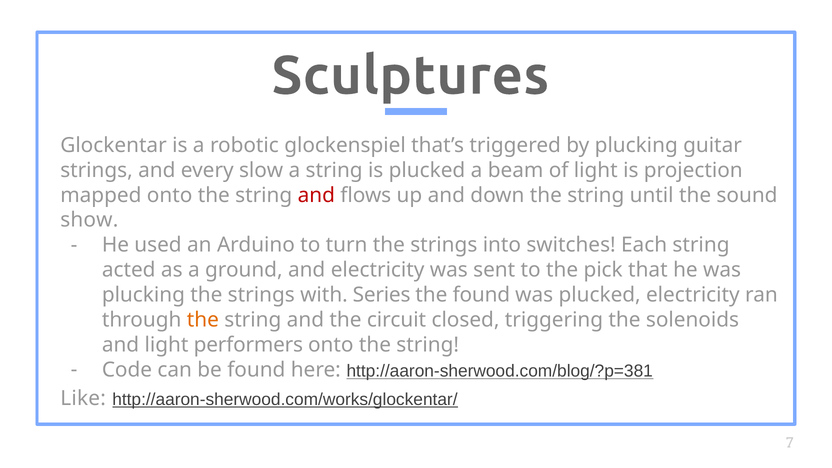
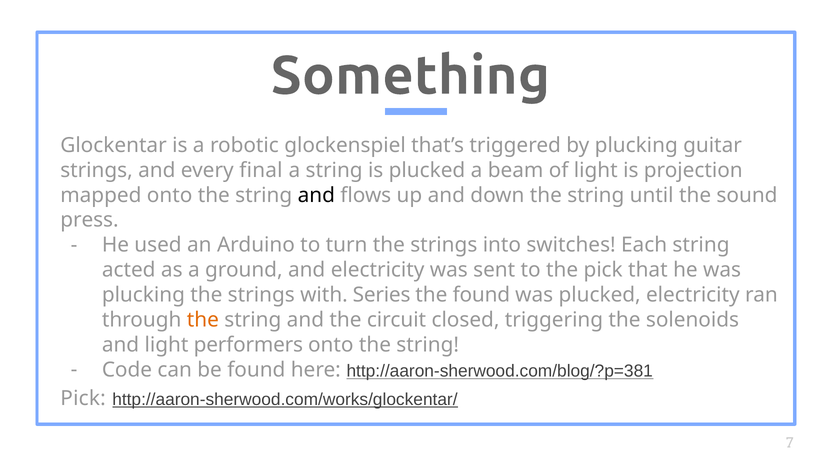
Sculptures: Sculptures -> Something
slow: slow -> final
and at (316, 195) colour: red -> black
show: show -> press
Like at (83, 398): Like -> Pick
